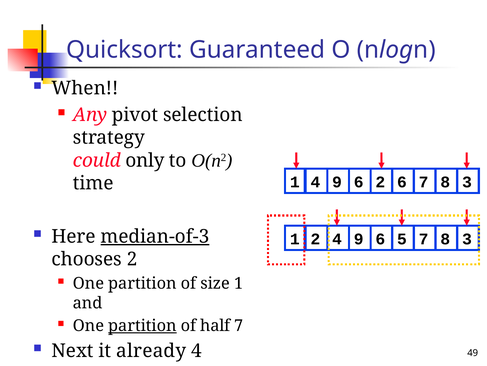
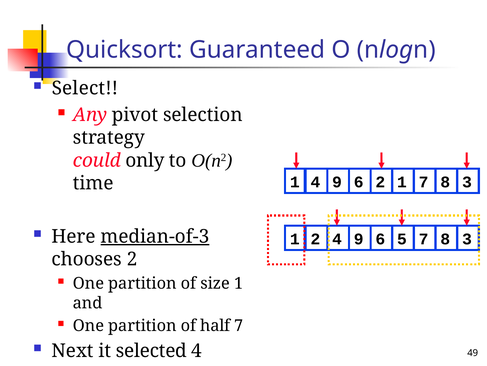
When: When -> Select
2 6: 6 -> 1
partition at (142, 325) underline: present -> none
already: already -> selected
